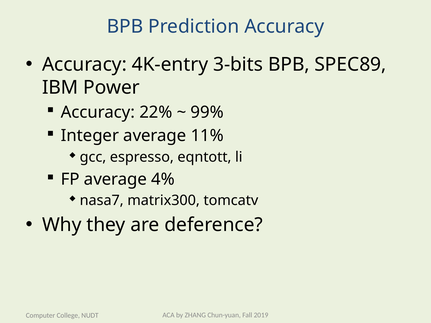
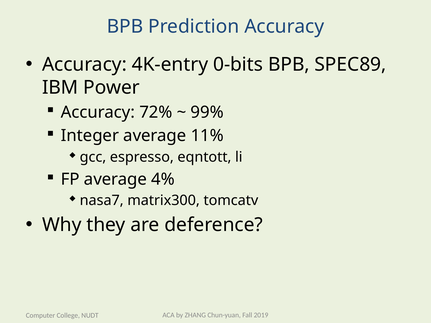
3-bits: 3-bits -> 0-bits
22%: 22% -> 72%
